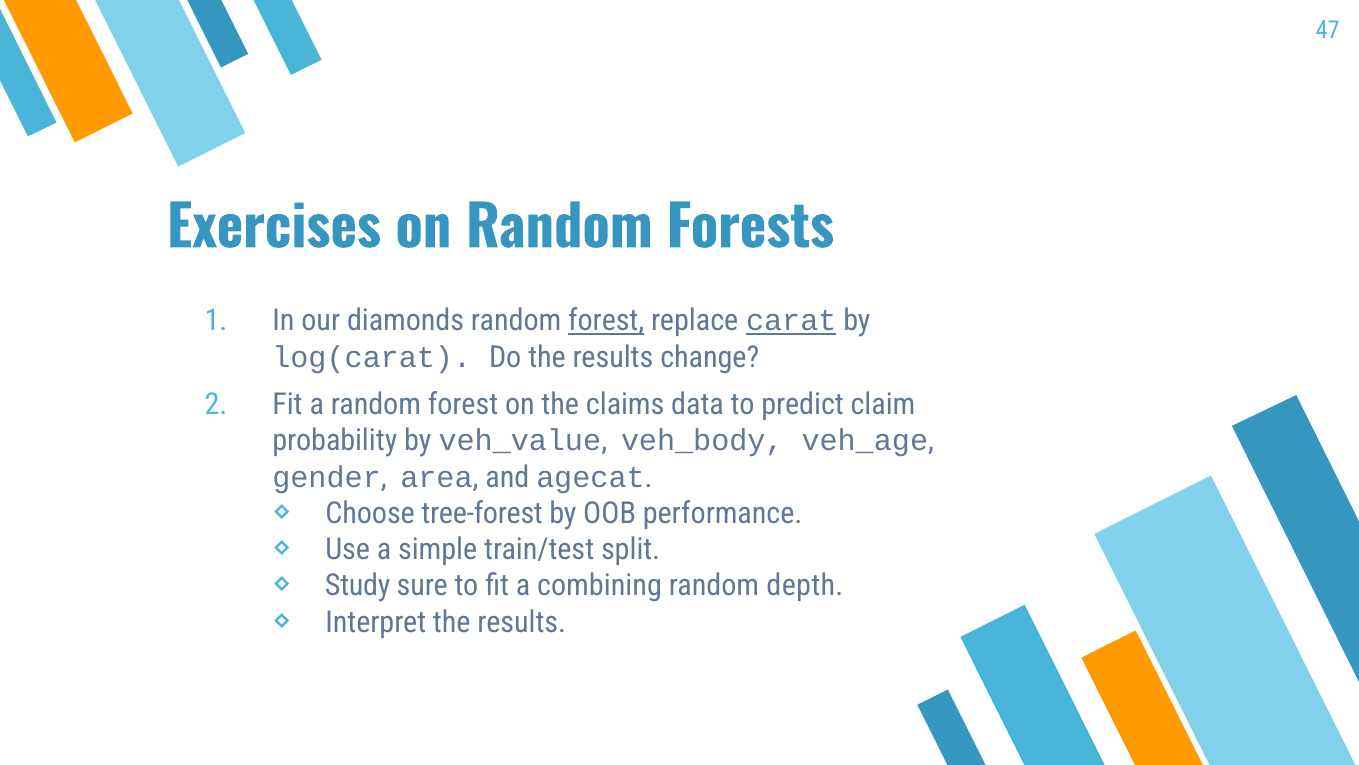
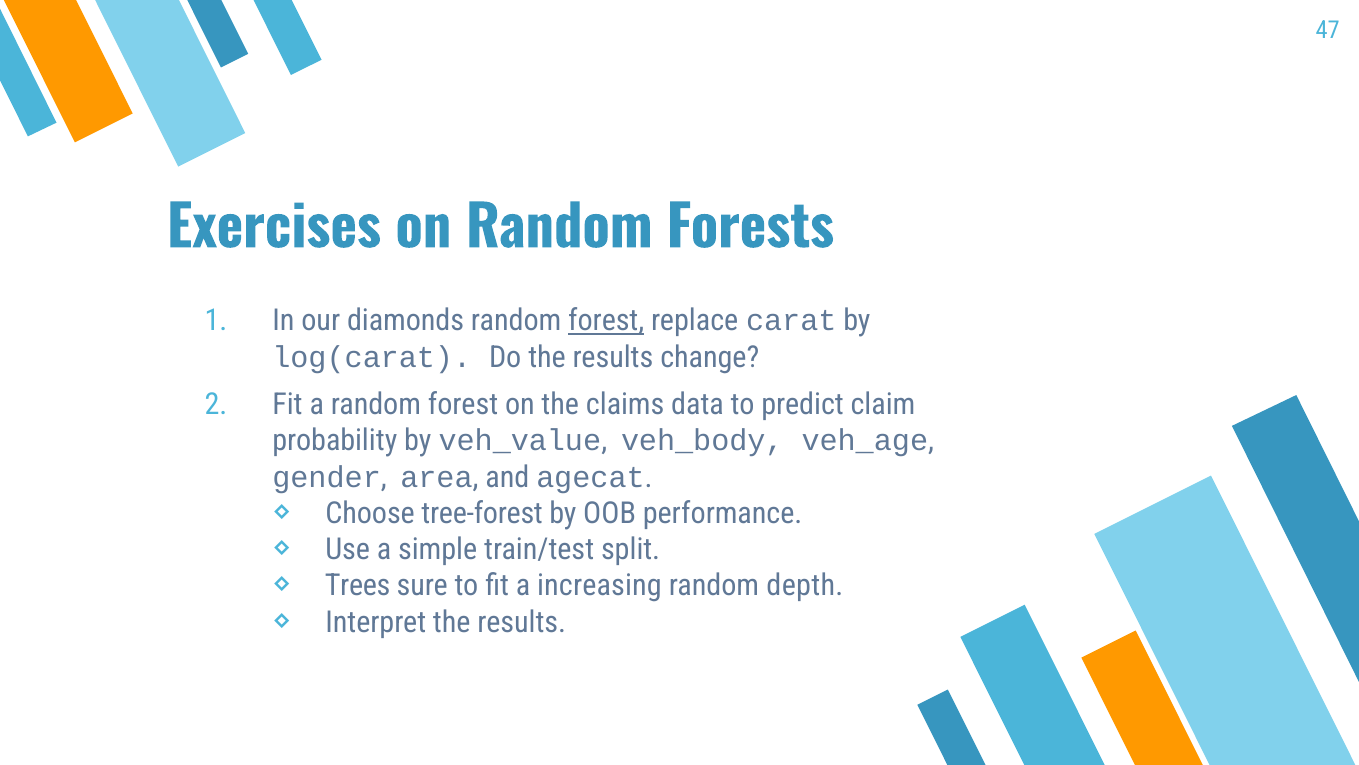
carat underline: present -> none
Study: Study -> Trees
combining: combining -> increasing
